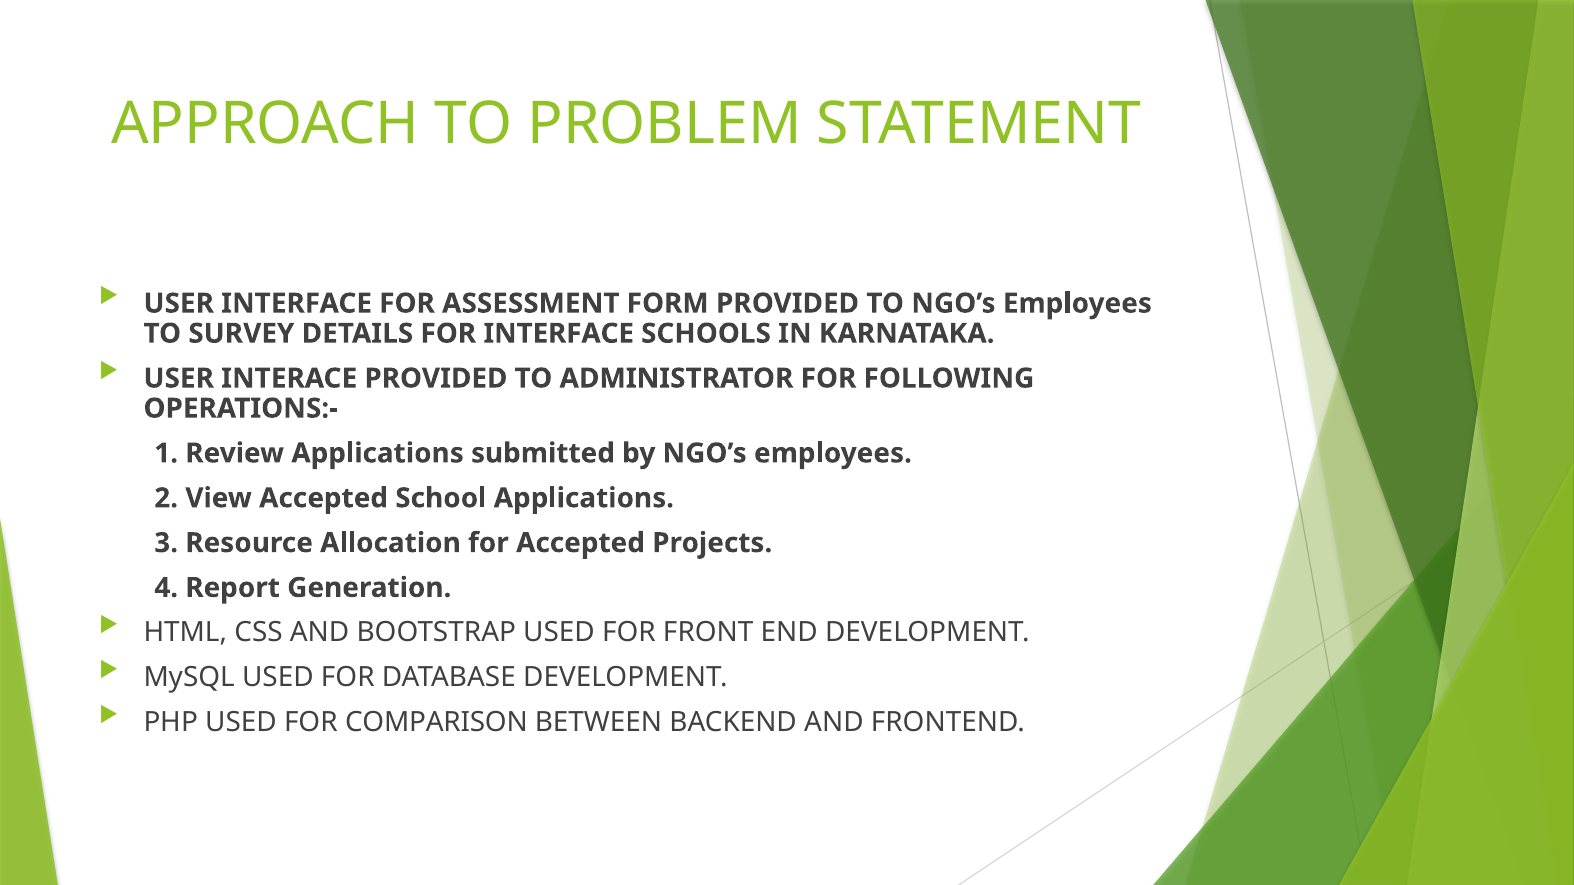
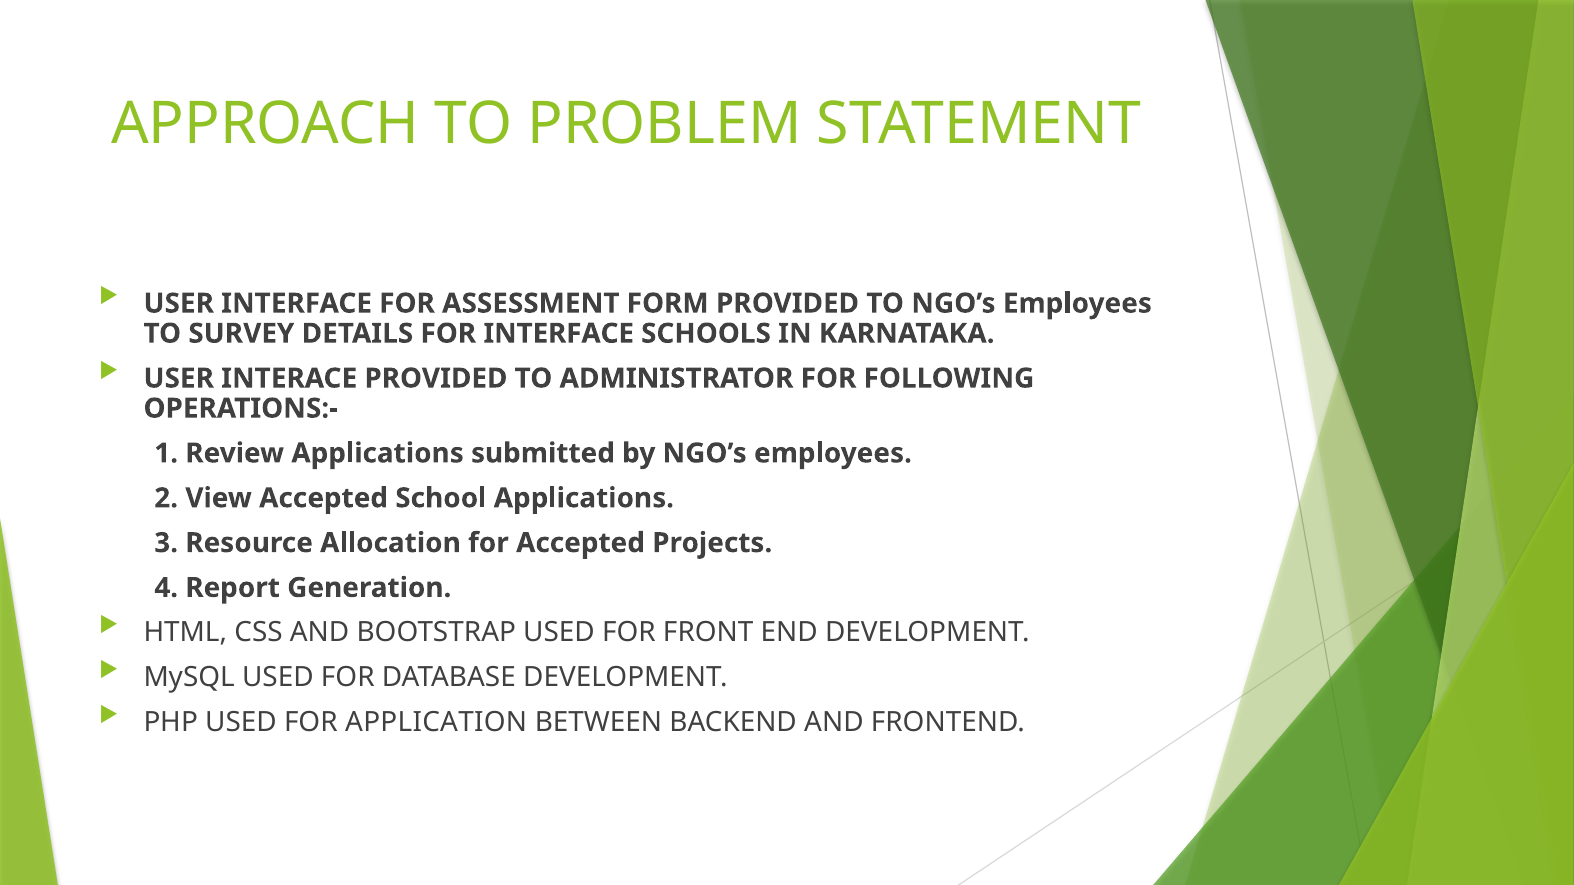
COMPARISON: COMPARISON -> APPLICATION
